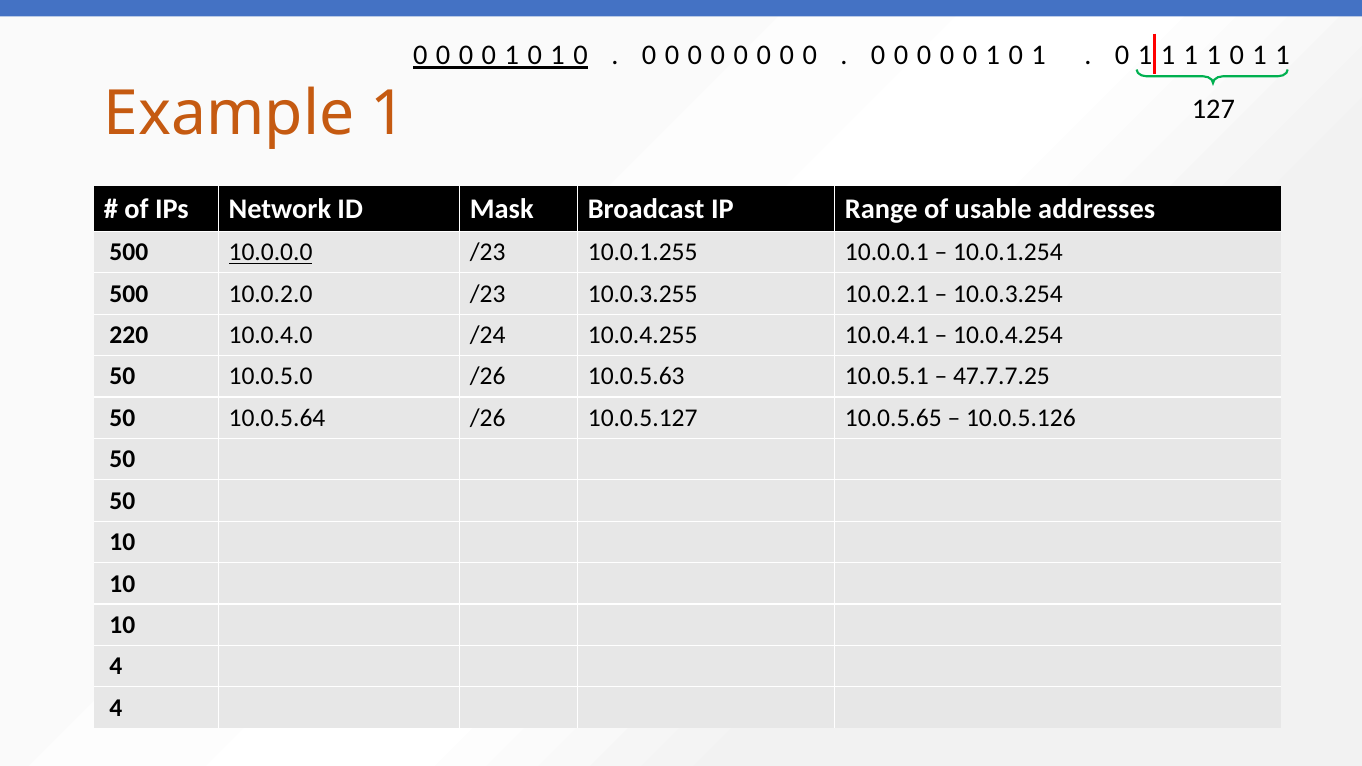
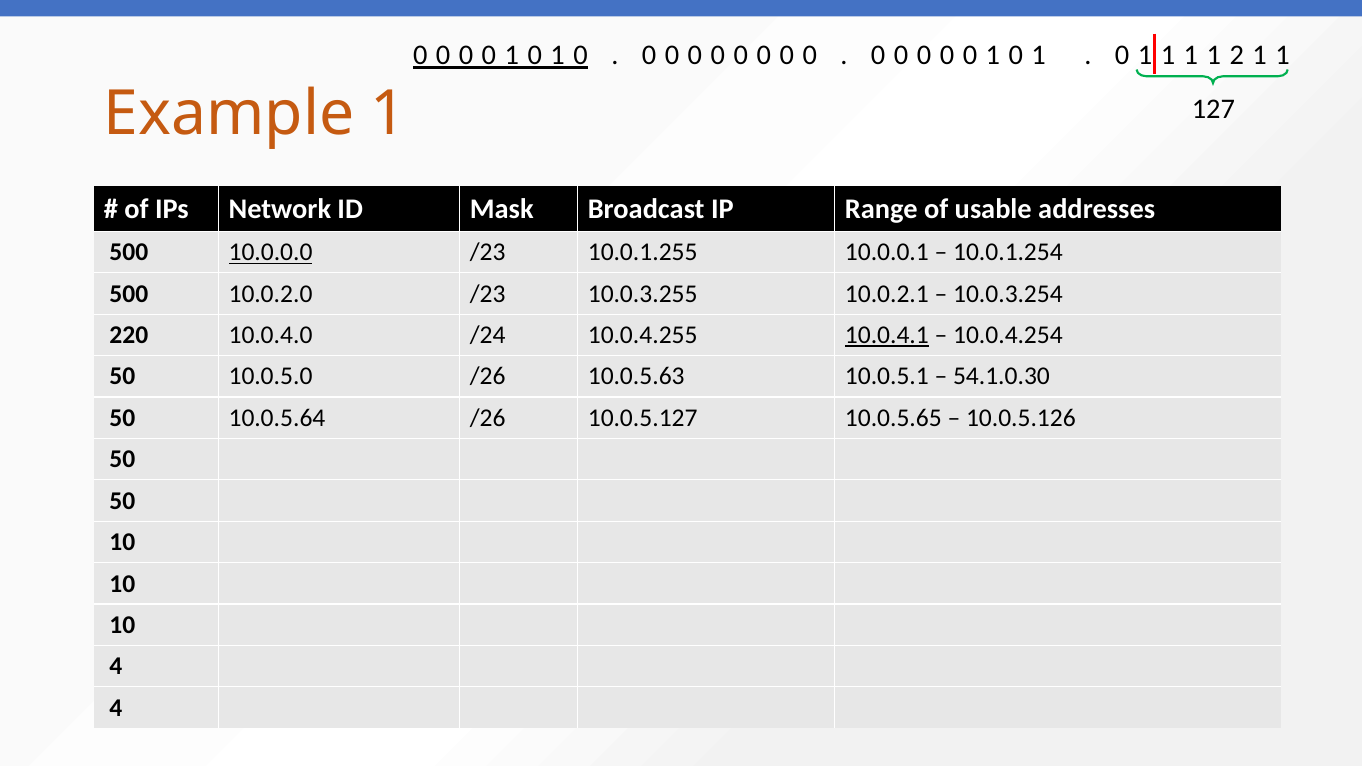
1 1 0: 0 -> 2
10.0.4.1 underline: none -> present
47.7.7.25: 47.7.7.25 -> 54.1.0.30
